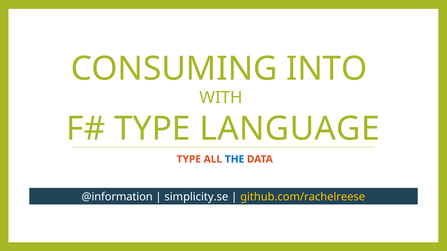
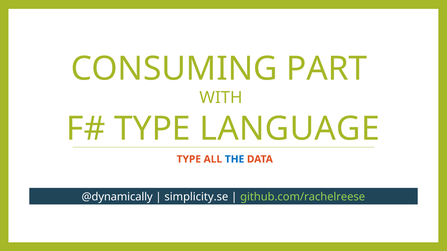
INTO: INTO -> PART
@information: @information -> @dynamically
github.com/rachelreese colour: yellow -> light green
